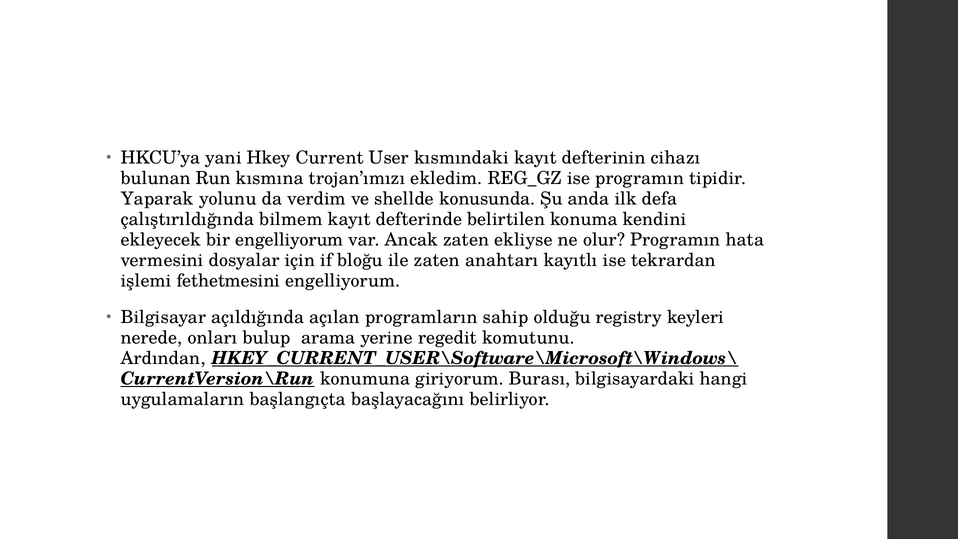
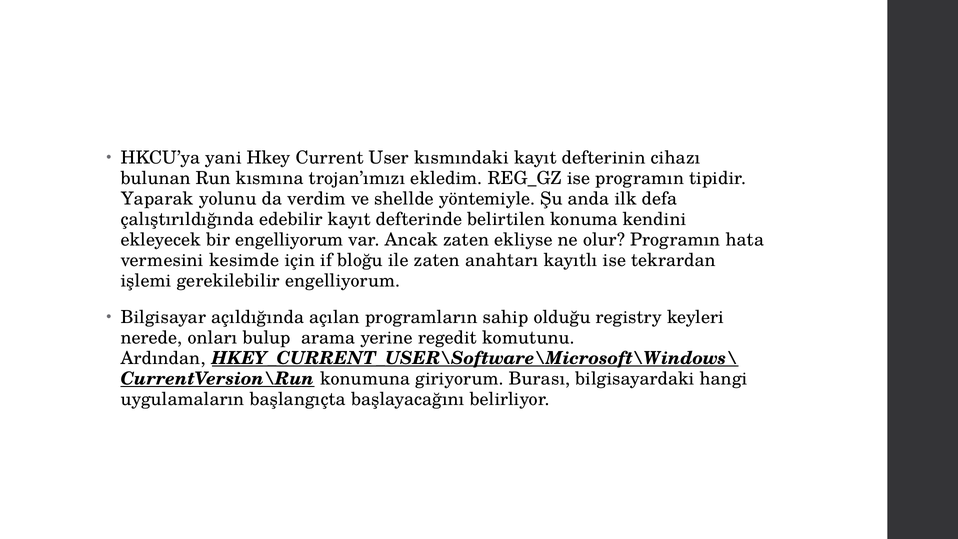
konusunda: konusunda -> yöntemiyle
bilmem: bilmem -> edebilir
dosyalar: dosyalar -> kesimde
fethetmesini: fethetmesini -> gerekilebilir
